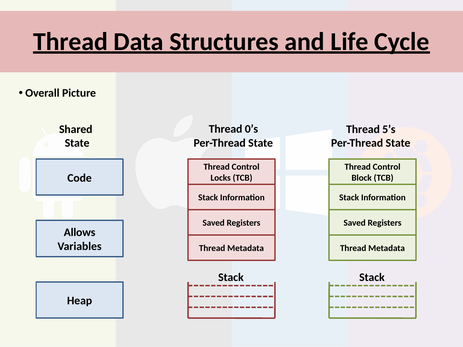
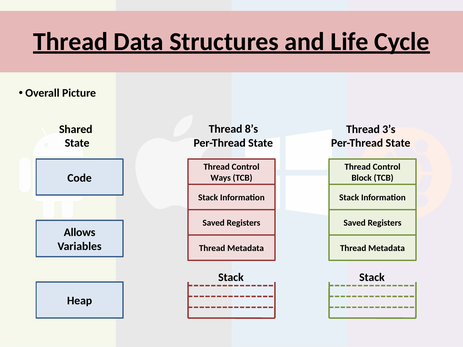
0’s: 0’s -> 8’s
5’s: 5’s -> 3’s
Locks: Locks -> Ways
